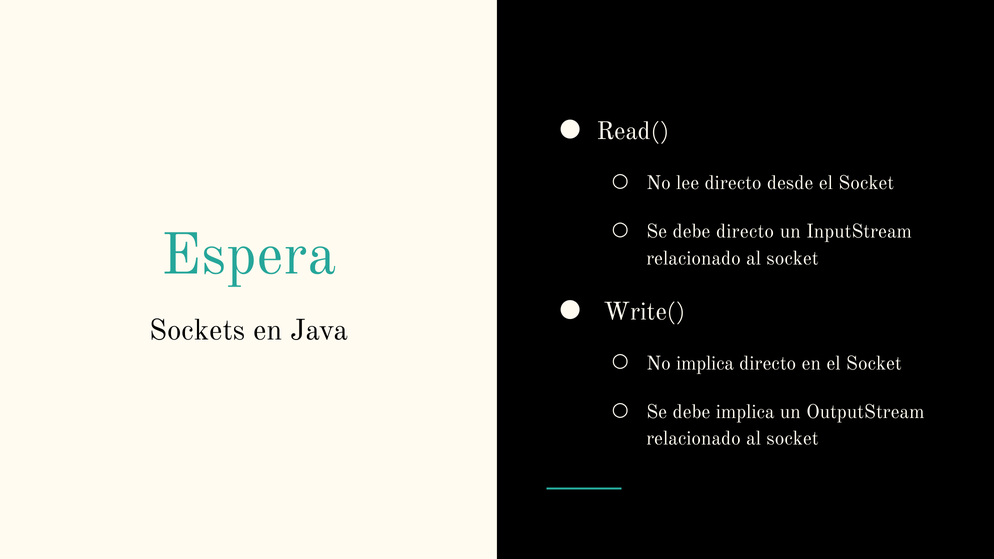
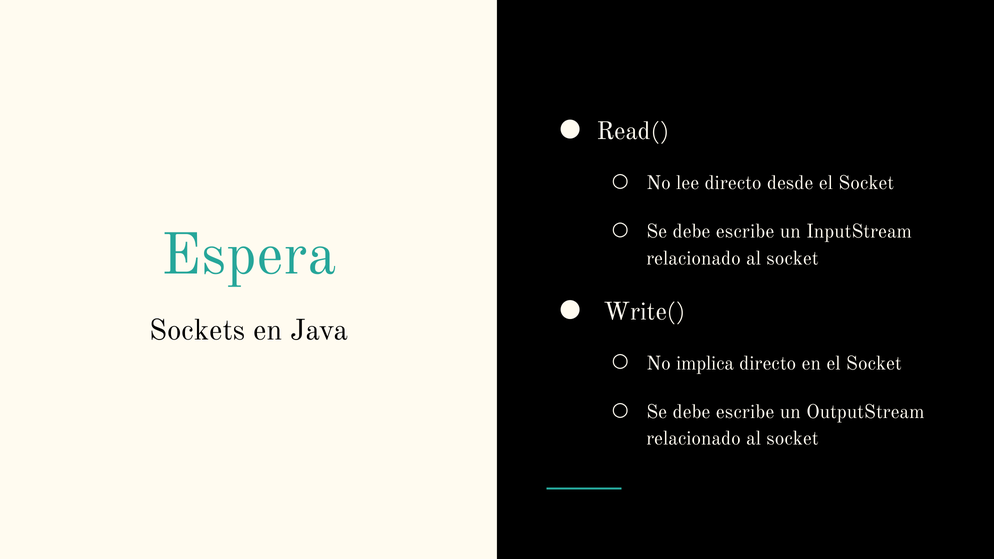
directo at (745, 232): directo -> escribe
implica at (745, 412): implica -> escribe
